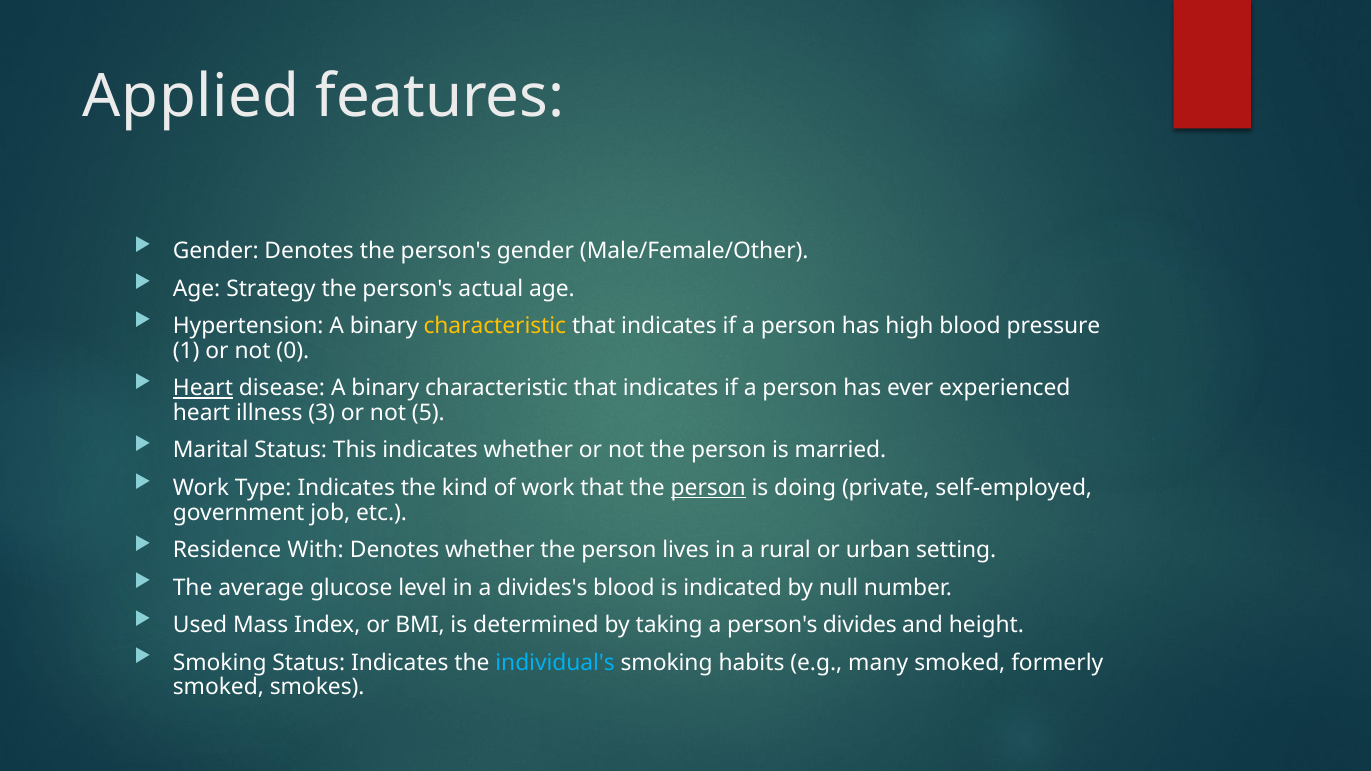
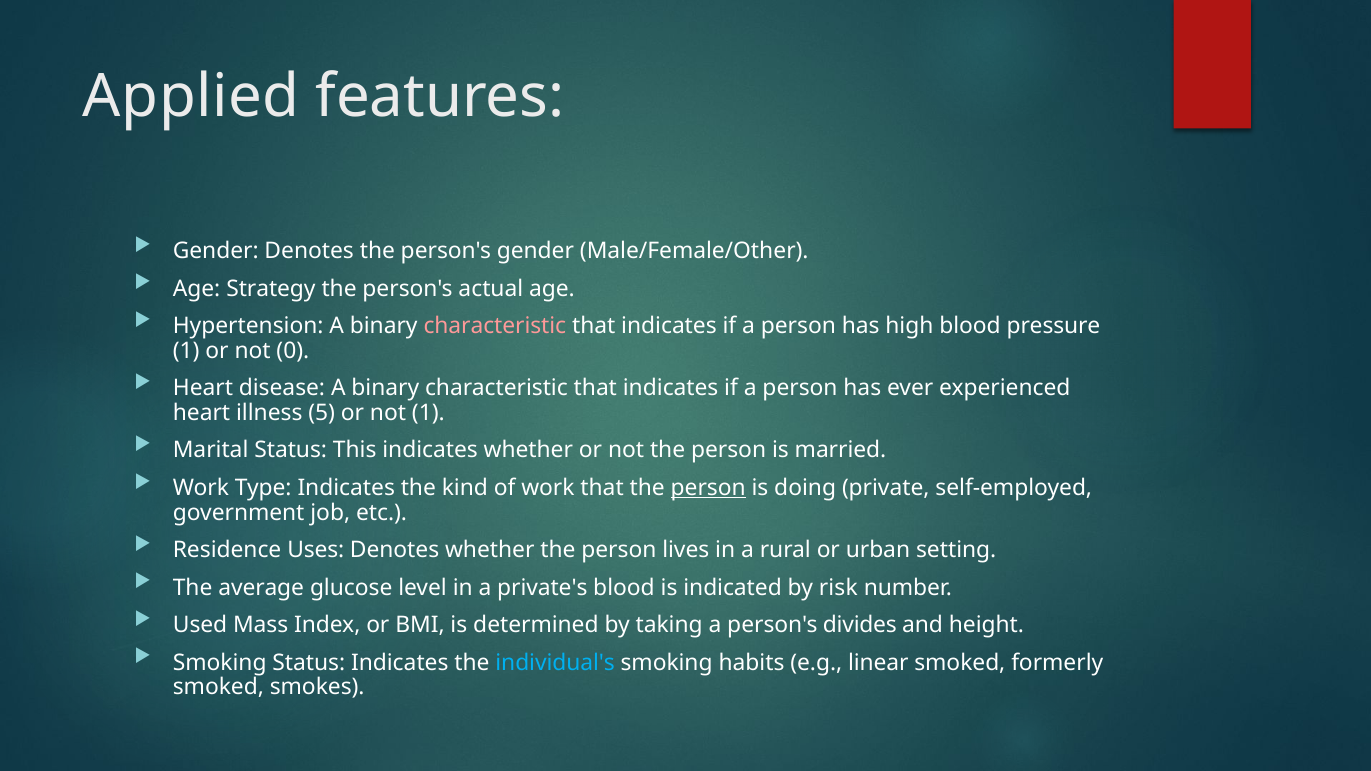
characteristic at (495, 326) colour: yellow -> pink
Heart at (203, 388) underline: present -> none
3: 3 -> 5
not 5: 5 -> 1
With: With -> Uses
divides's: divides's -> private's
null: null -> risk
many: many -> linear
